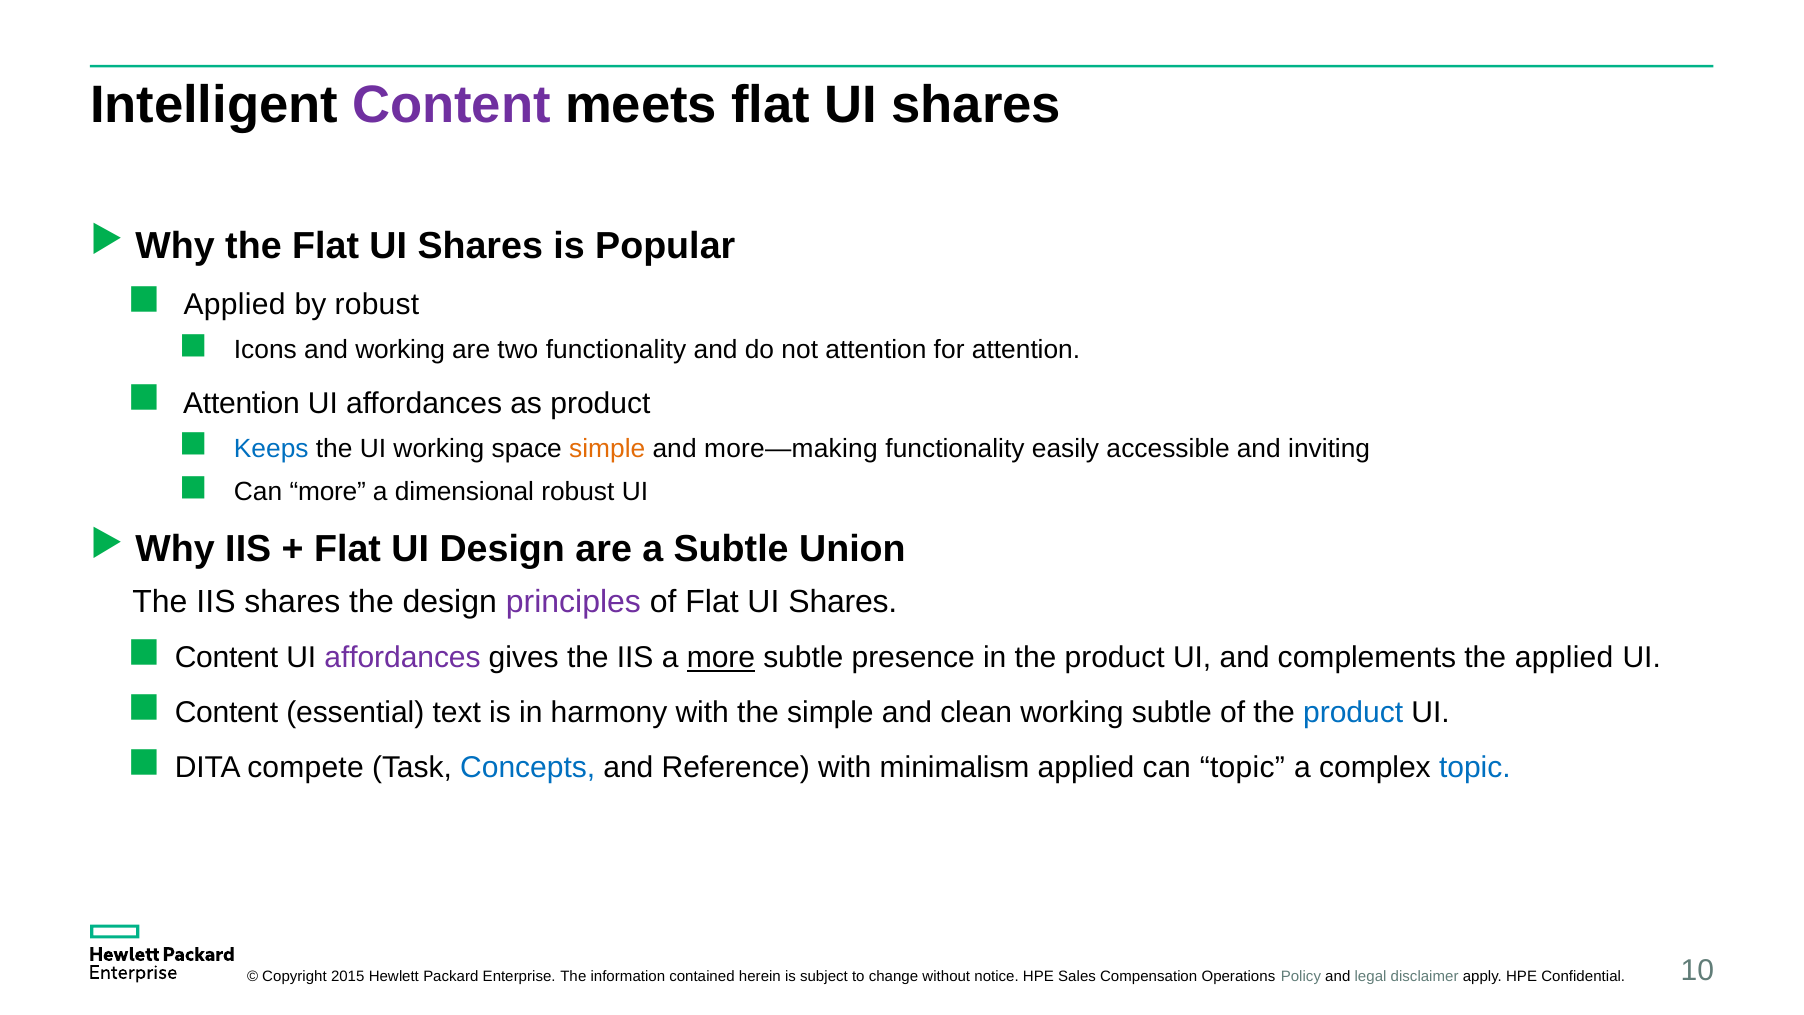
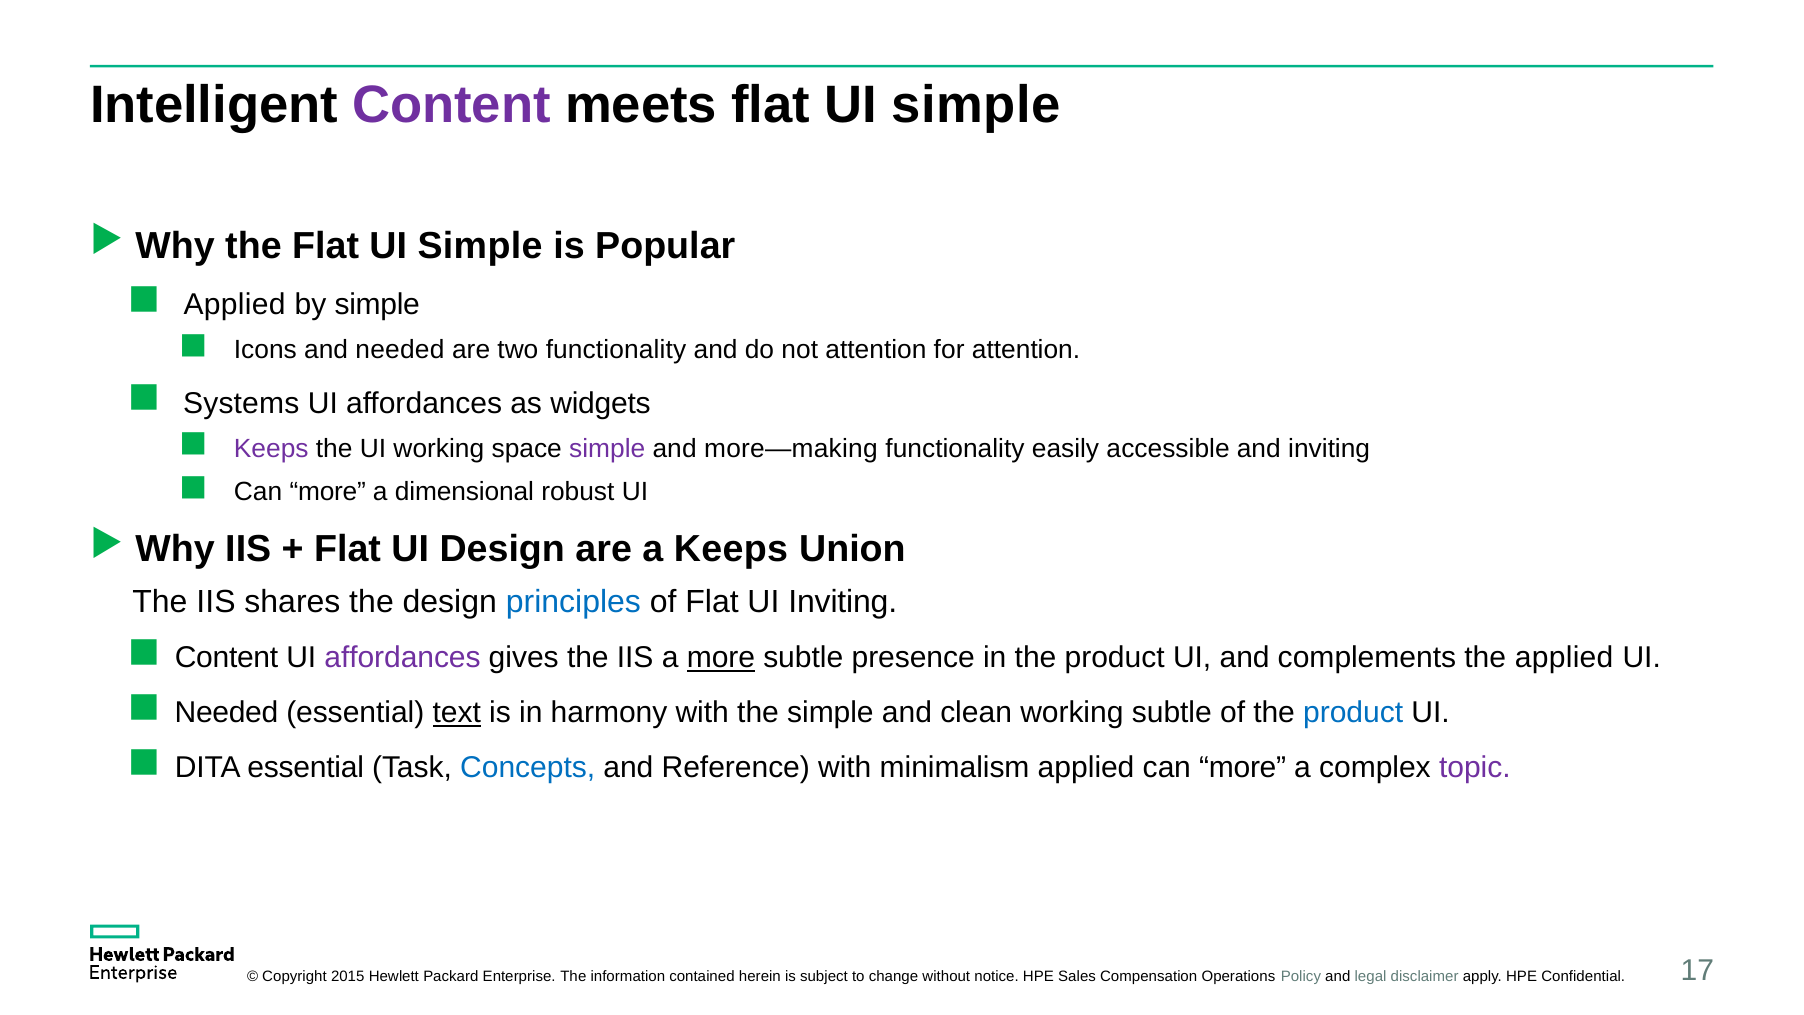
meets flat UI shares: shares -> simple
the Flat UI Shares: Shares -> Simple
by robust: robust -> simple
and working: working -> needed
Attention at (241, 403): Attention -> Systems
as product: product -> widgets
Keeps at (271, 449) colour: blue -> purple
simple at (607, 449) colour: orange -> purple
a Subtle: Subtle -> Keeps
principles colour: purple -> blue
of Flat UI Shares: Shares -> Inviting
Content at (226, 713): Content -> Needed
text underline: none -> present
DITA compete: compete -> essential
applied can topic: topic -> more
topic at (1475, 768) colour: blue -> purple
10: 10 -> 17
